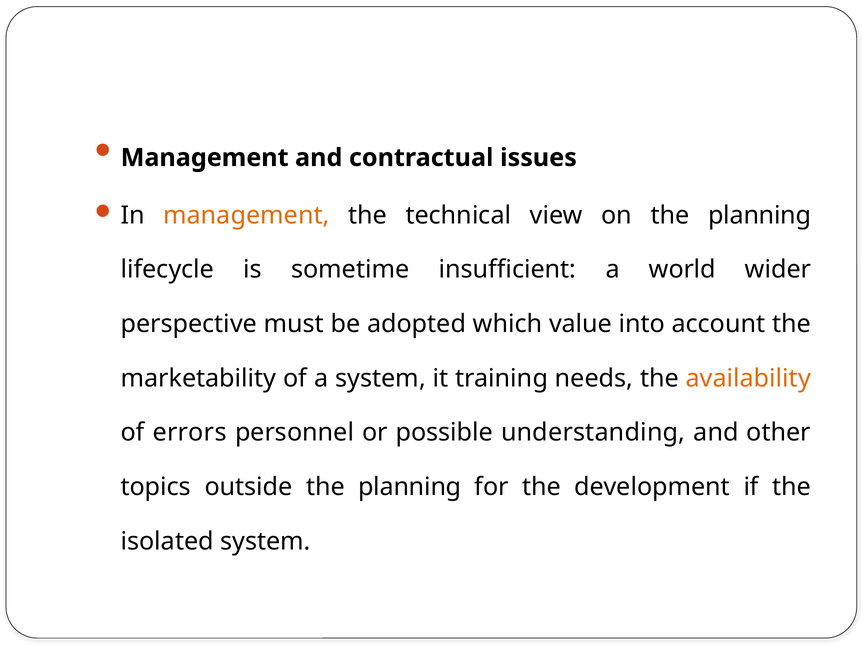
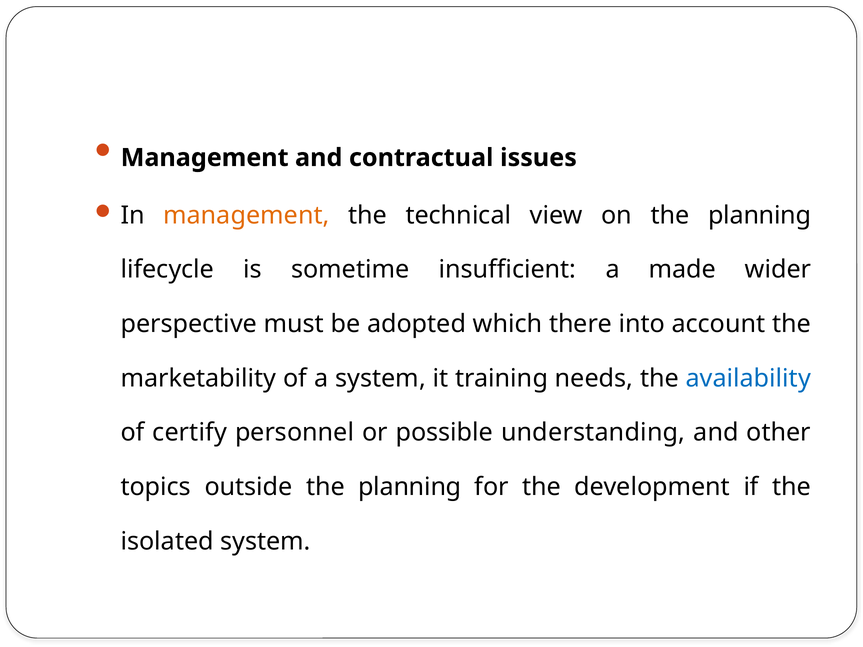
world: world -> made
value: value -> there
availability colour: orange -> blue
errors: errors -> certify
